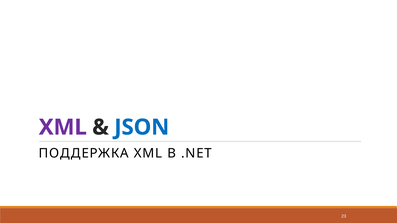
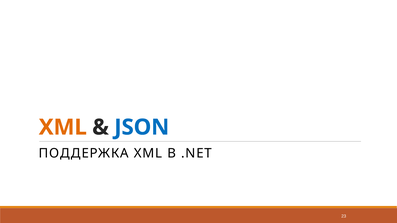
XML at (63, 127) colour: purple -> orange
